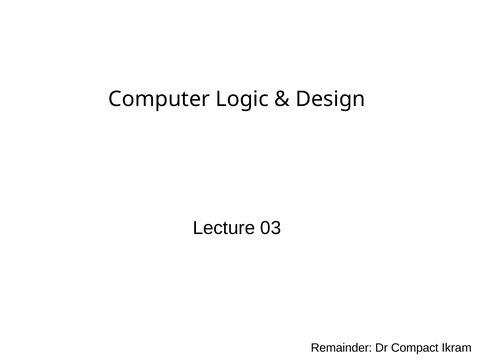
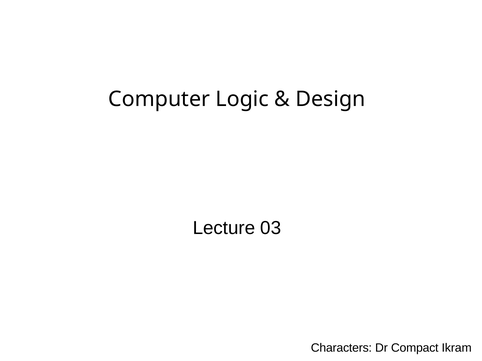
Remainder: Remainder -> Characters
